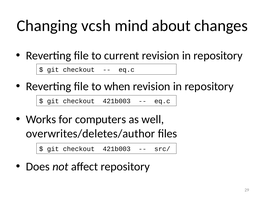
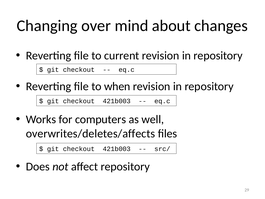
vcsh: vcsh -> over
overwrites/deletes/author: overwrites/deletes/author -> overwrites/deletes/affects
